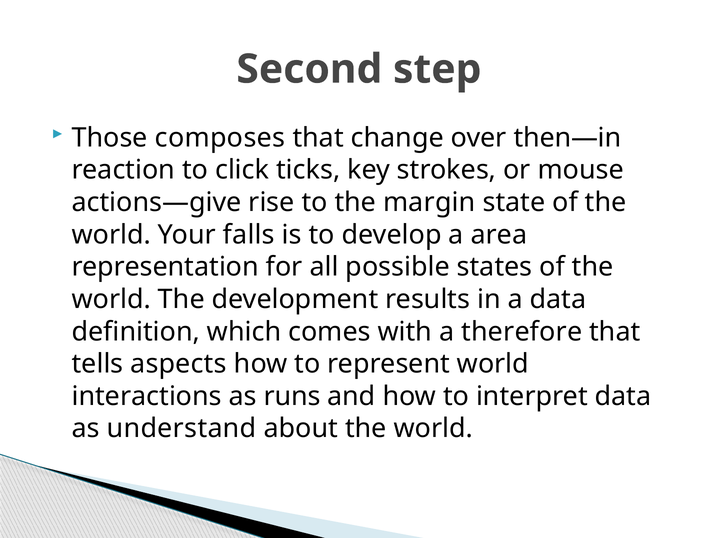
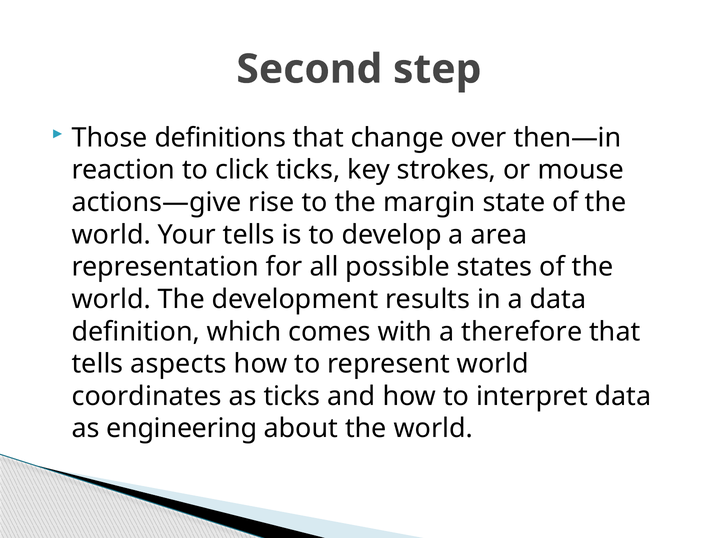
composes: composes -> definitions
Your falls: falls -> tells
interactions: interactions -> coordinates
as runs: runs -> ticks
understand: understand -> engineering
